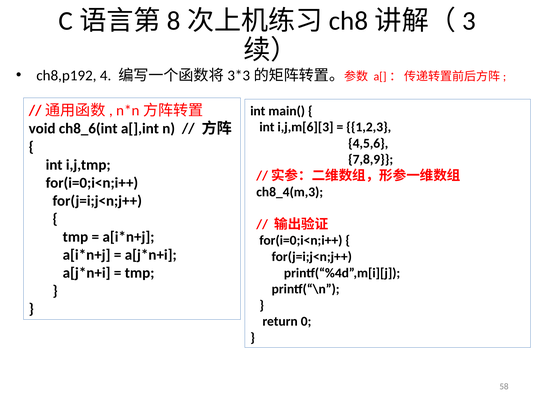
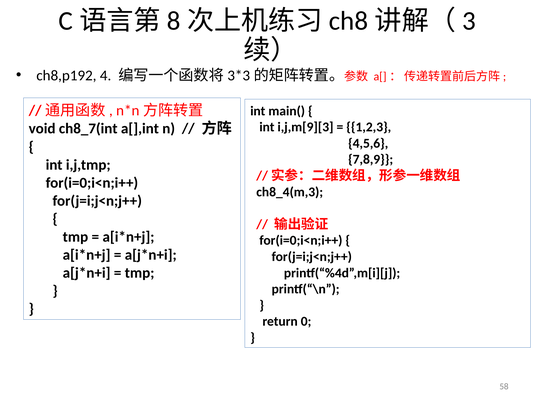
i,j,m[6][3: i,j,m[6][3 -> i,j,m[9][3
ch8_6(int: ch8_6(int -> ch8_7(int
